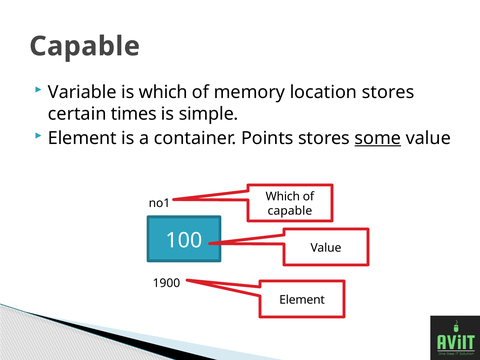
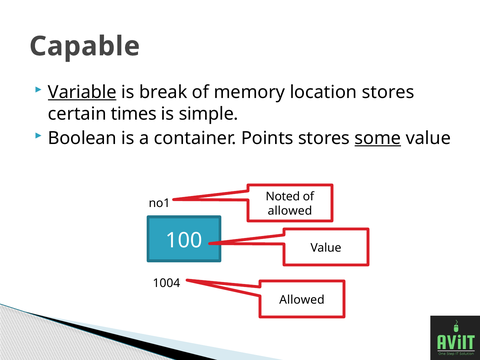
Variable underline: none -> present
is which: which -> break
Element at (82, 138): Element -> Boolean
Which at (283, 197): Which -> Noted
capable at (290, 211): capable -> allowed
1900: 1900 -> 1004
Element at (302, 300): Element -> Allowed
